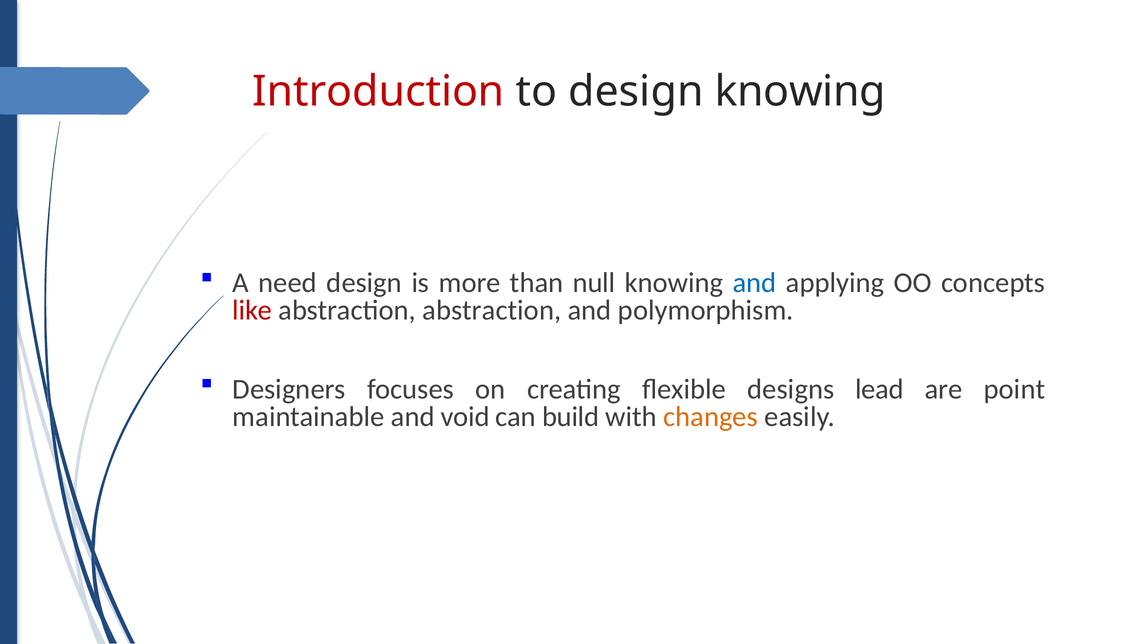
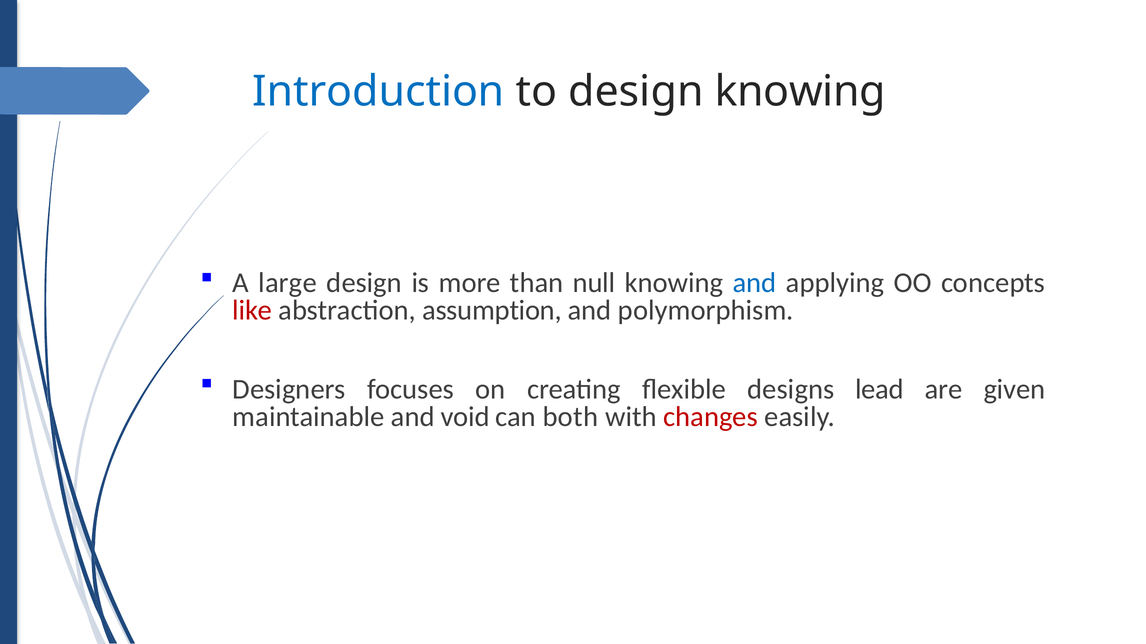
Introduction colour: red -> blue
need: need -> large
abstraction abstraction: abstraction -> assumption
point: point -> given
build: build -> both
changes colour: orange -> red
